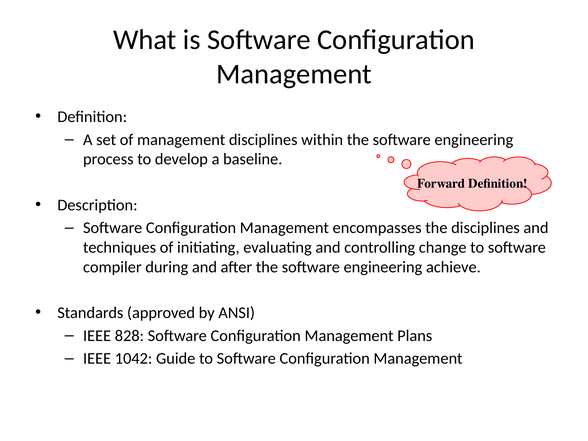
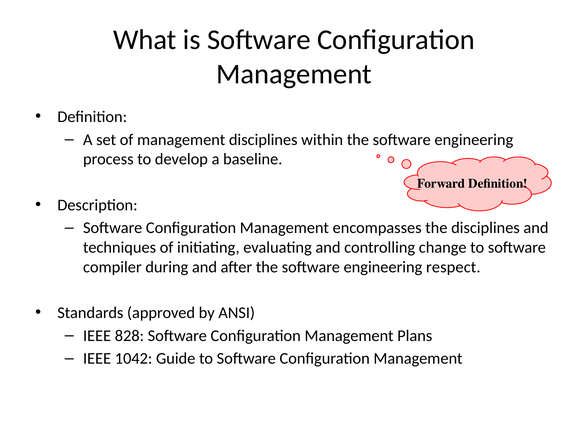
achieve: achieve -> respect
